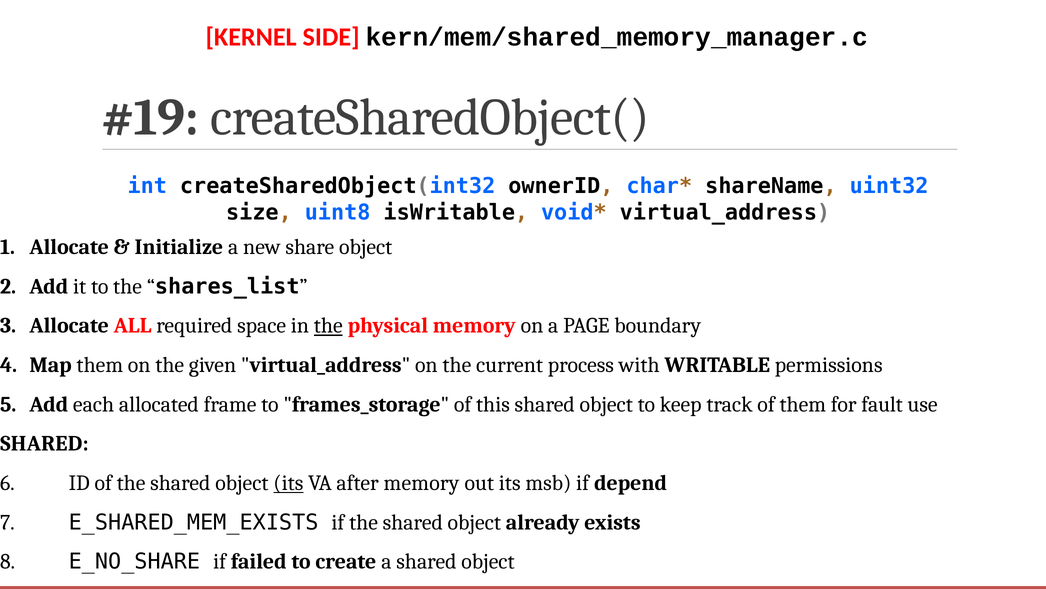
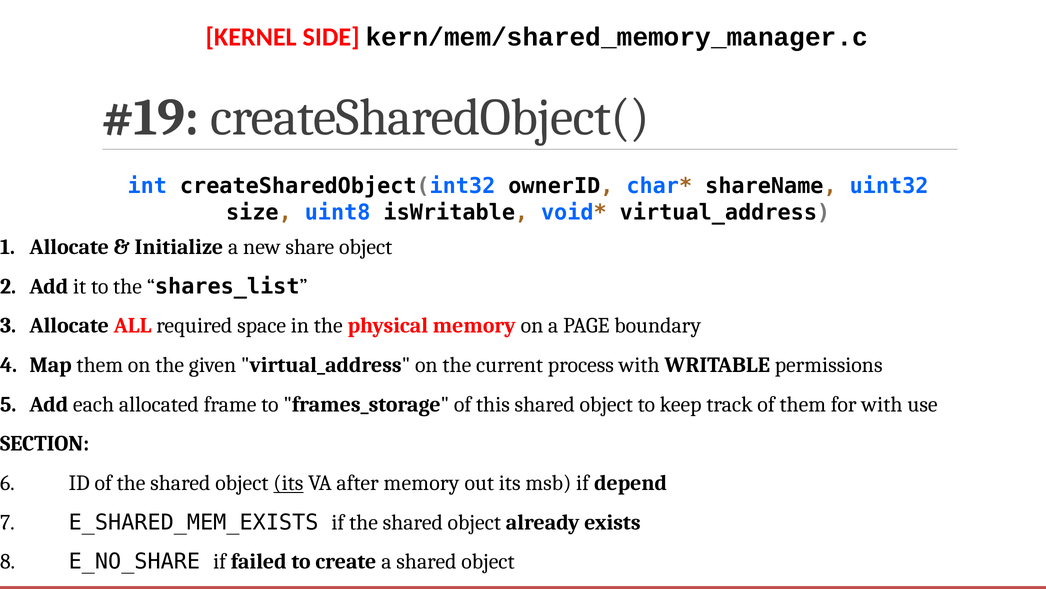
the at (328, 325) underline: present -> none
for fault: fault -> with
SHARED at (44, 443): SHARED -> SECTION
